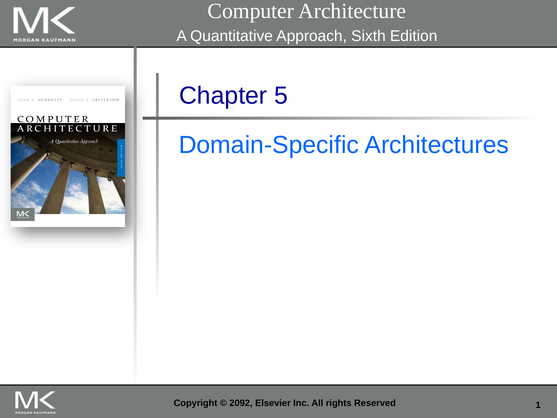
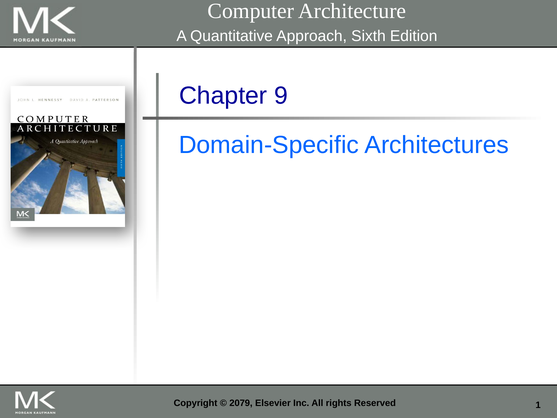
5: 5 -> 9
2092: 2092 -> 2079
